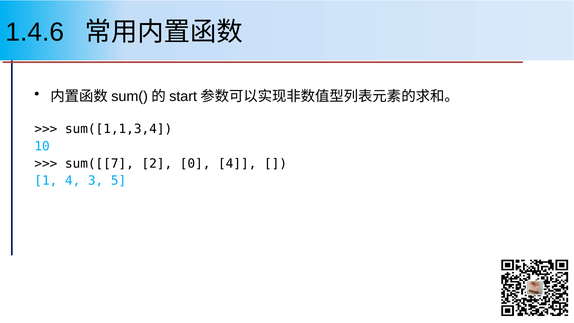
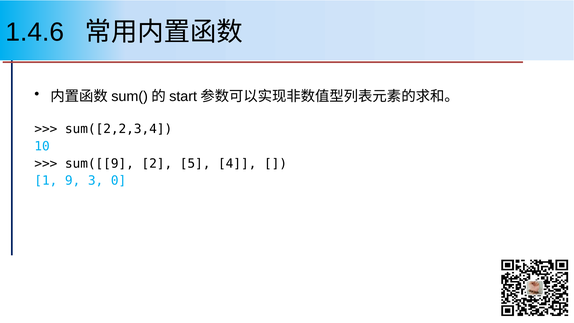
sum([1,1,3,4: sum([1,1,3,4 -> sum([2,2,3,4
sum([[7: sum([[7 -> sum([[9
0: 0 -> 5
1 4: 4 -> 9
5: 5 -> 0
